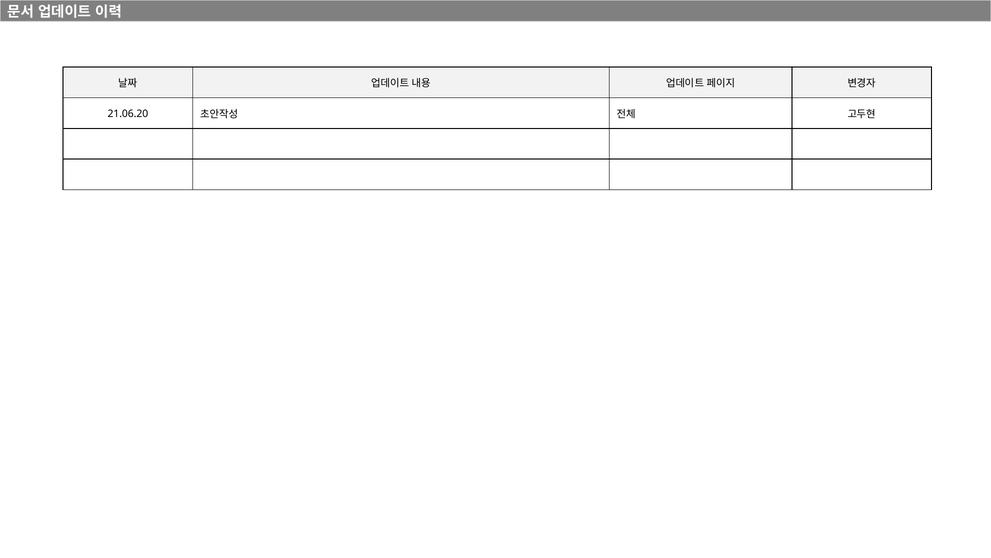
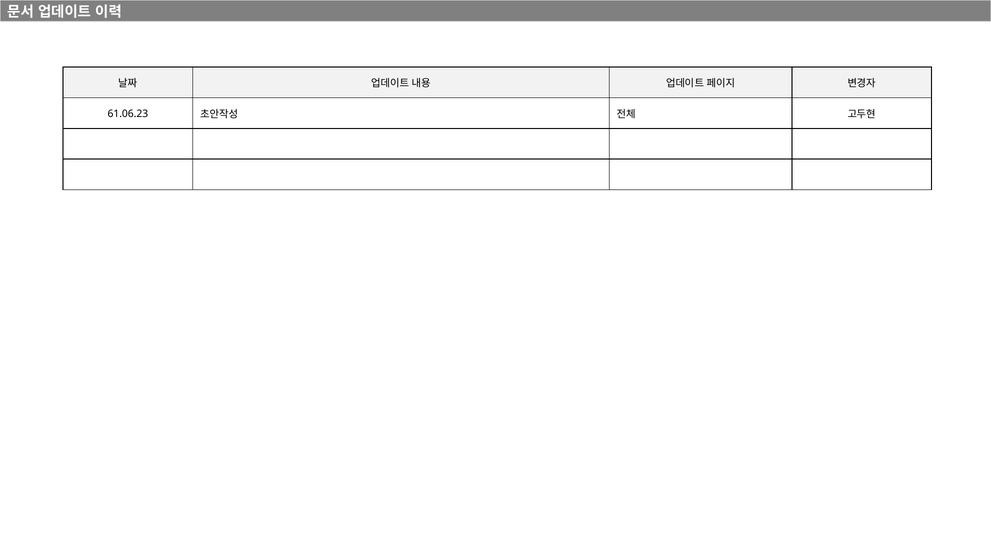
21.06.20: 21.06.20 -> 61.06.23
